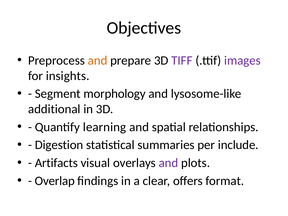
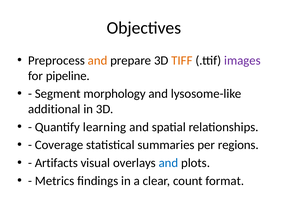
TIFF colour: purple -> orange
insights: insights -> pipeline
Digestion: Digestion -> Coverage
include: include -> regions
and at (168, 163) colour: purple -> blue
Overlap: Overlap -> Metrics
offers: offers -> count
